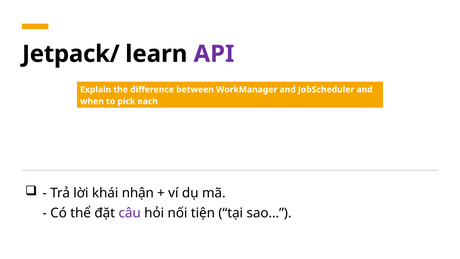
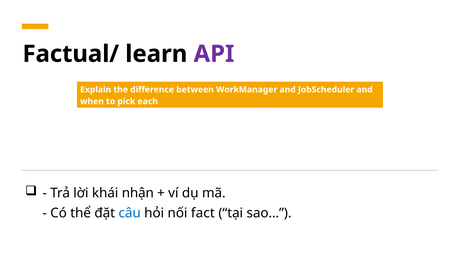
Jetpack/: Jetpack/ -> Factual/
câu colour: purple -> blue
tiện: tiện -> fact
